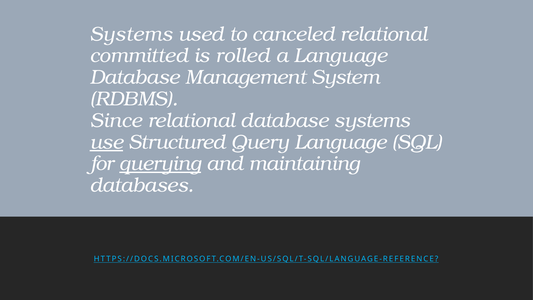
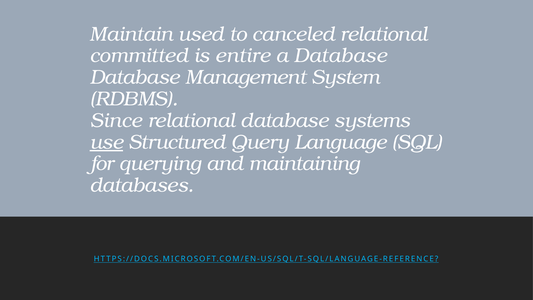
Systems at (131, 34): Systems -> Maintain
rolled: rolled -> entire
a Language: Language -> Database
querying underline: present -> none
